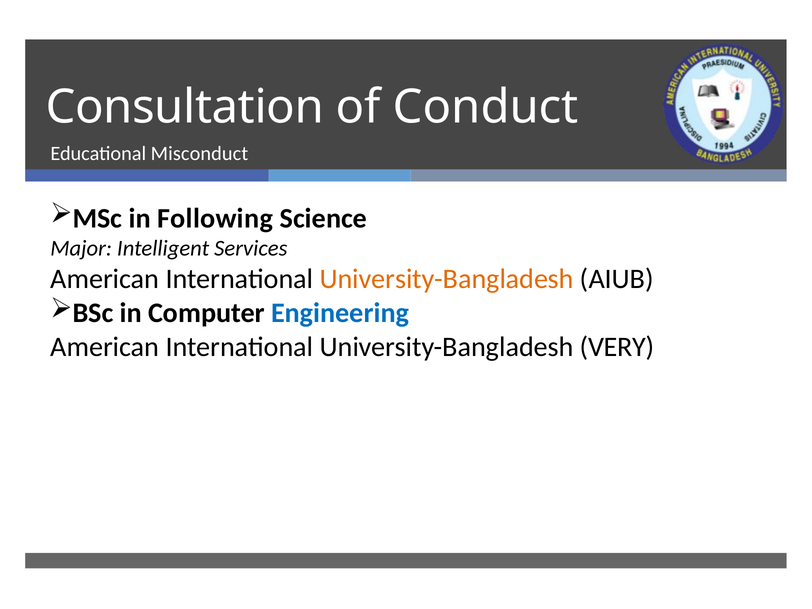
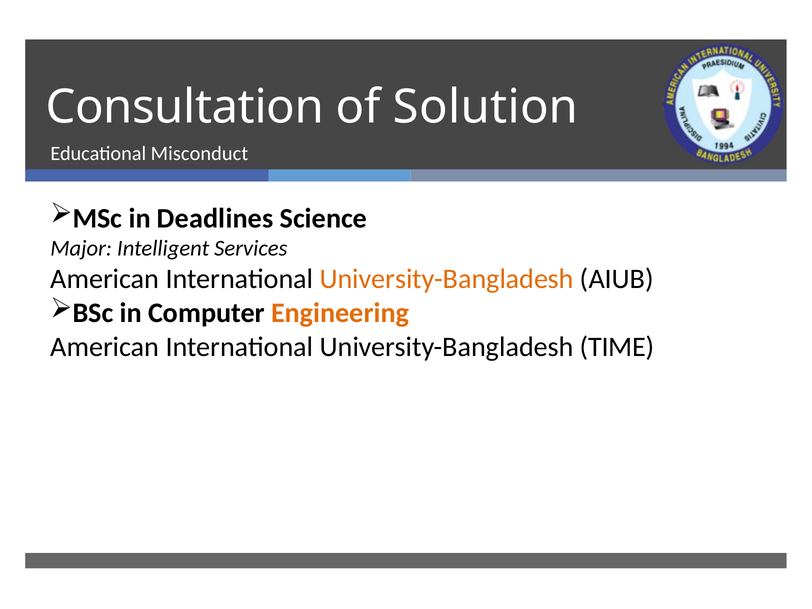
Conduct: Conduct -> Solution
Following: Following -> Deadlines
Engineering colour: blue -> orange
VERY: VERY -> TIME
